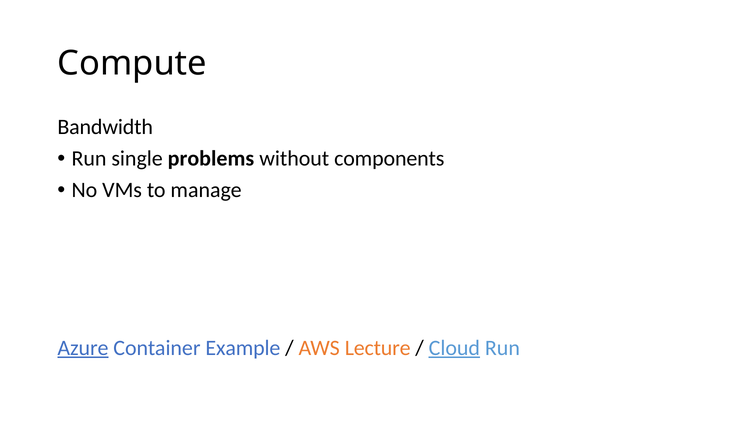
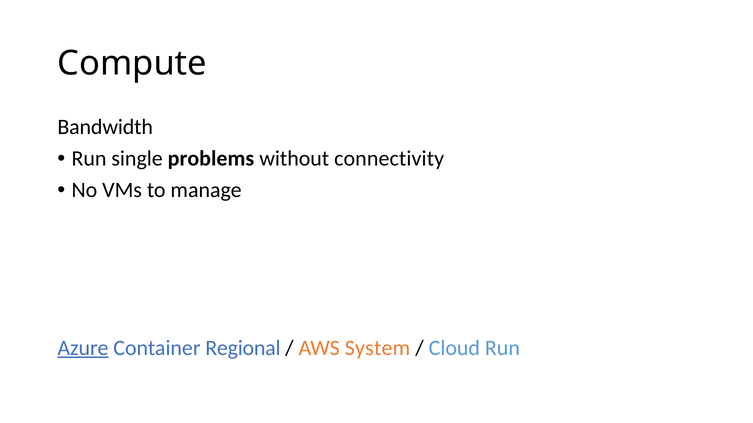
components: components -> connectivity
Example: Example -> Regional
Lecture: Lecture -> System
Cloud underline: present -> none
